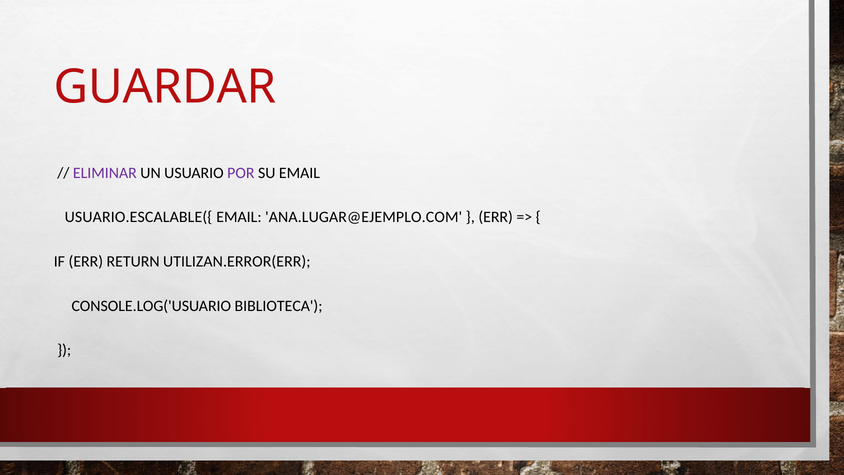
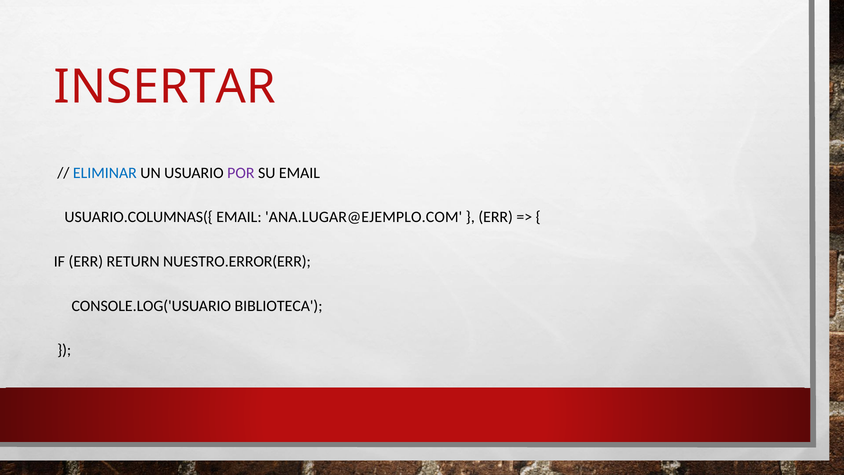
GUARDAR: GUARDAR -> INSERTAR
ELIMINAR colour: purple -> blue
USUARIO.ESCALABLE({: USUARIO.ESCALABLE({ -> USUARIO.COLUMNAS({
UTILIZAN.ERROR(ERR: UTILIZAN.ERROR(ERR -> NUESTRO.ERROR(ERR
